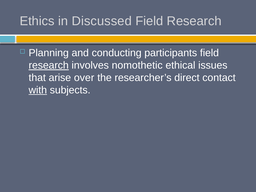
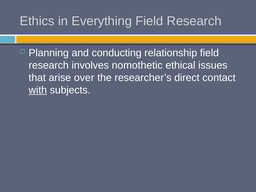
Discussed: Discussed -> Everything
participants: participants -> relationship
research at (49, 65) underline: present -> none
